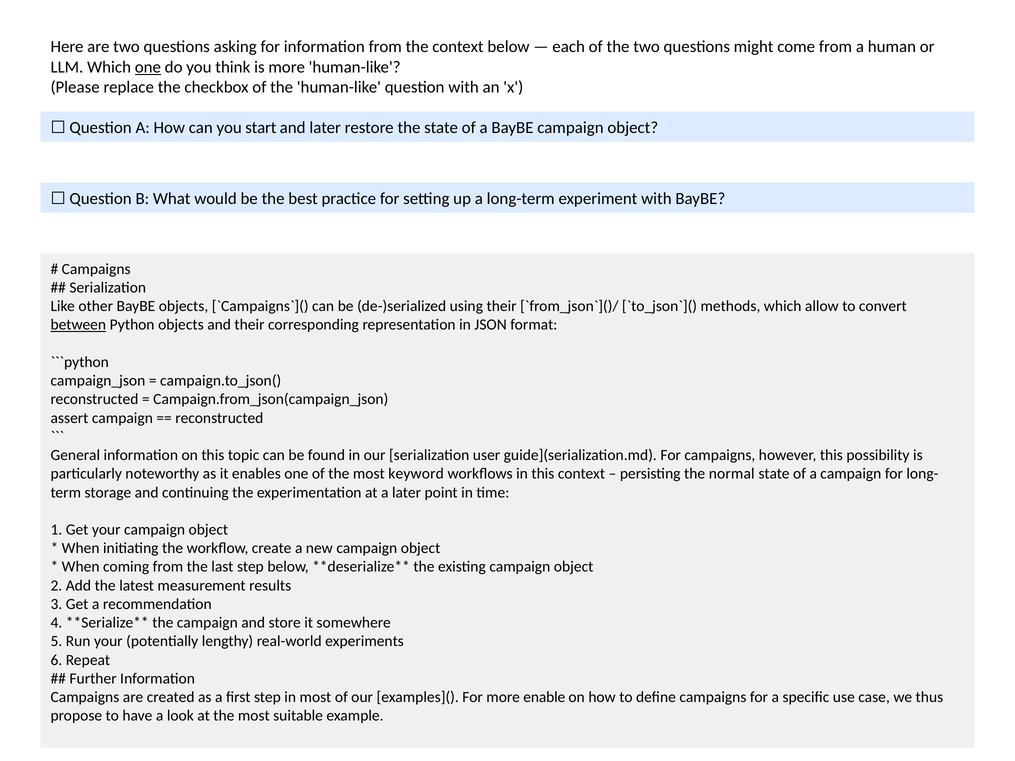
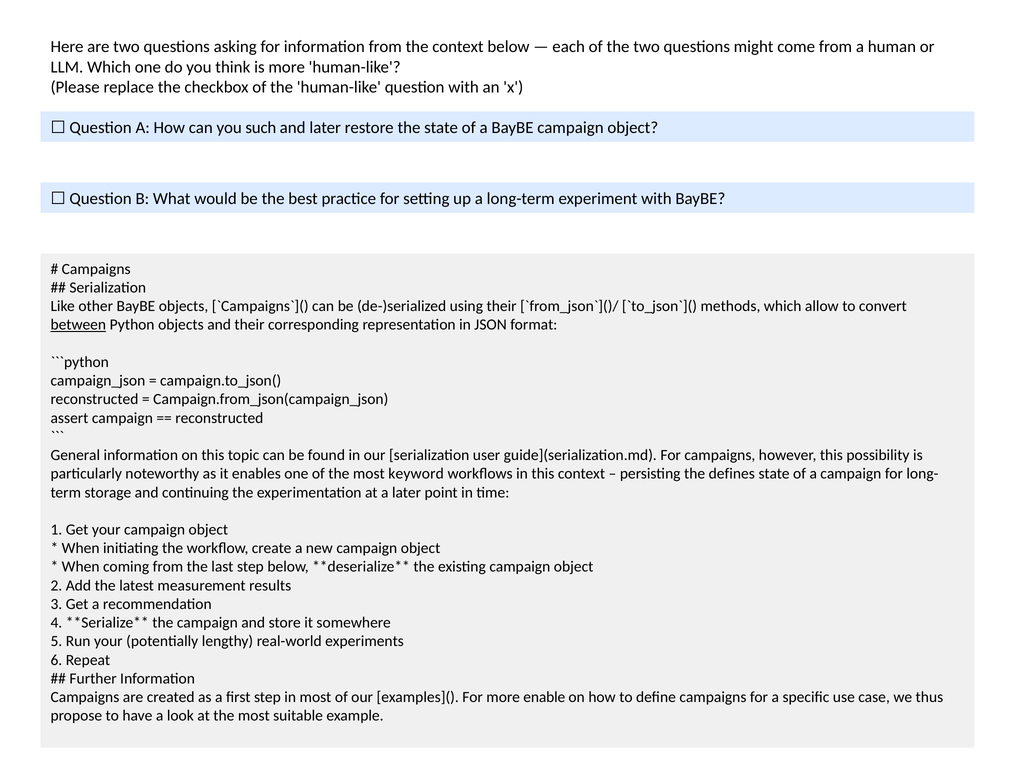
one at (148, 67) underline: present -> none
start: start -> such
normal: normal -> defines
